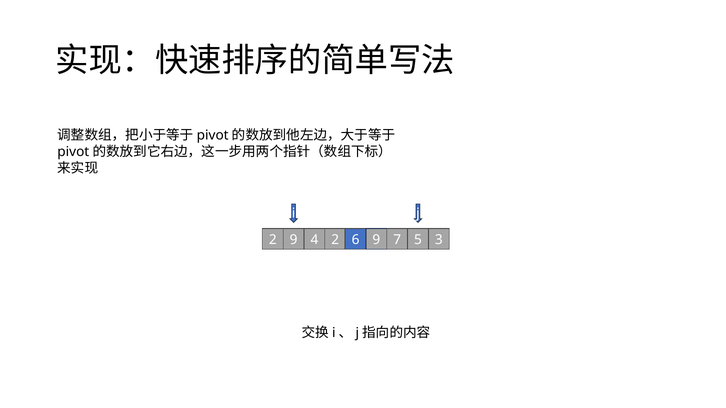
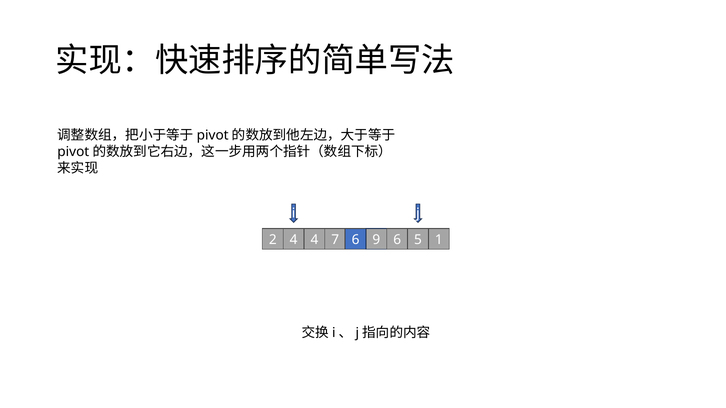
2 9: 9 -> 4
4 2: 2 -> 7
9 7: 7 -> 6
3: 3 -> 1
